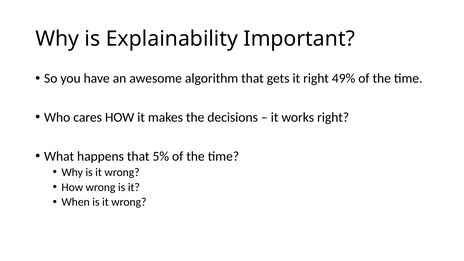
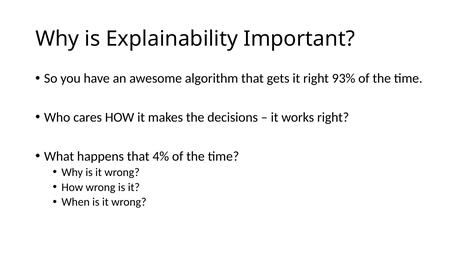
49%: 49% -> 93%
5%: 5% -> 4%
